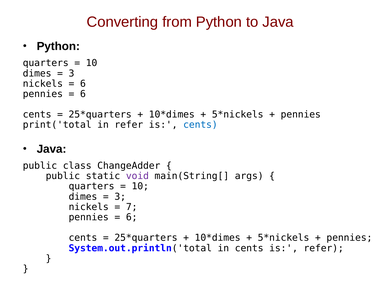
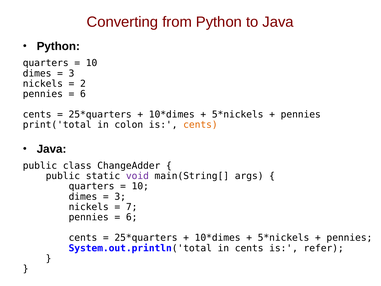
6 at (83, 84): 6 -> 2
in refer: refer -> colon
cents at (200, 125) colour: blue -> orange
